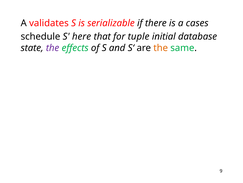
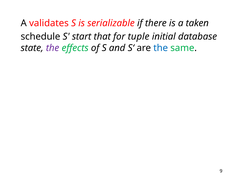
cases: cases -> taken
here: here -> start
the at (161, 48) colour: orange -> blue
